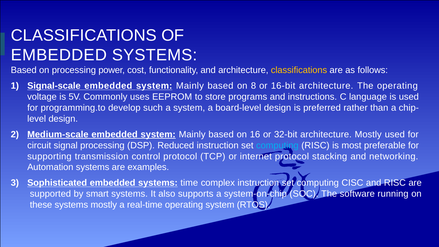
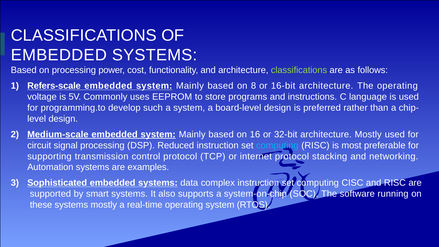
classifications at (299, 70) colour: yellow -> light green
Signal-scale: Signal-scale -> Refers-scale
time: time -> data
